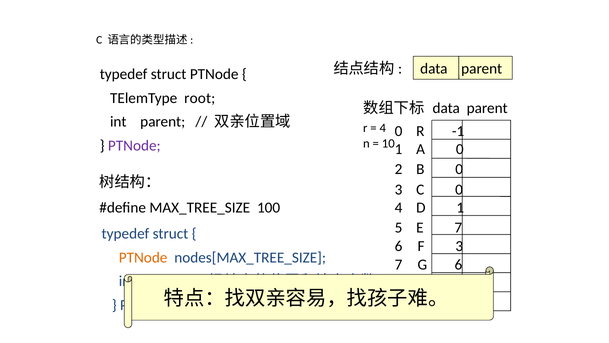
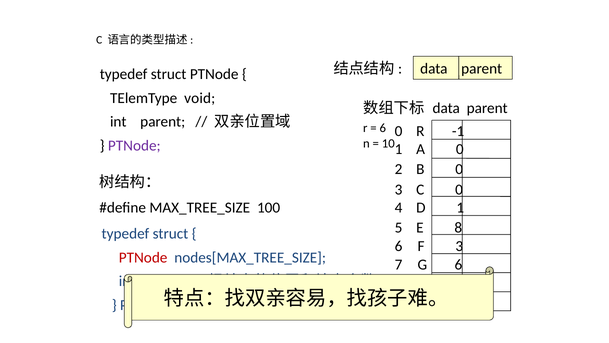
root: root -> void
4 at (383, 128): 4 -> 6
E 7: 7 -> 8
PTNode at (143, 257) colour: orange -> red
